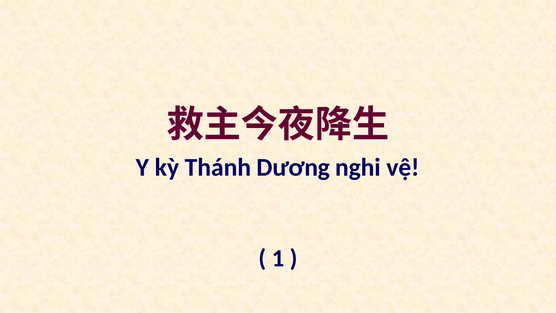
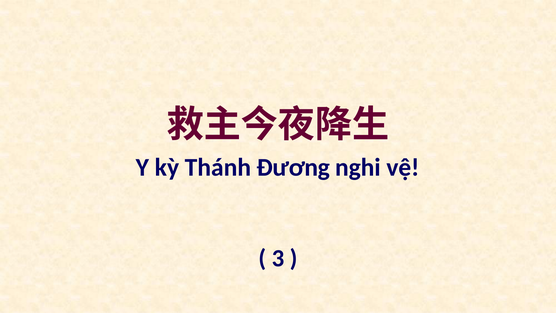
Dương: Dương -> Đương
1: 1 -> 3
